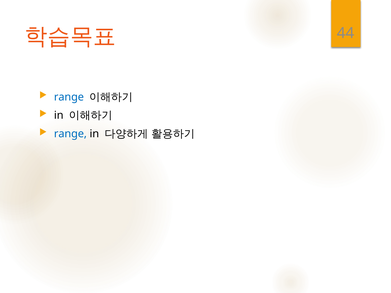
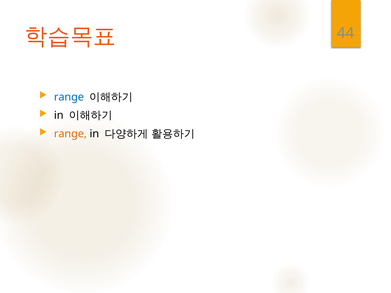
range at (70, 134) colour: blue -> orange
